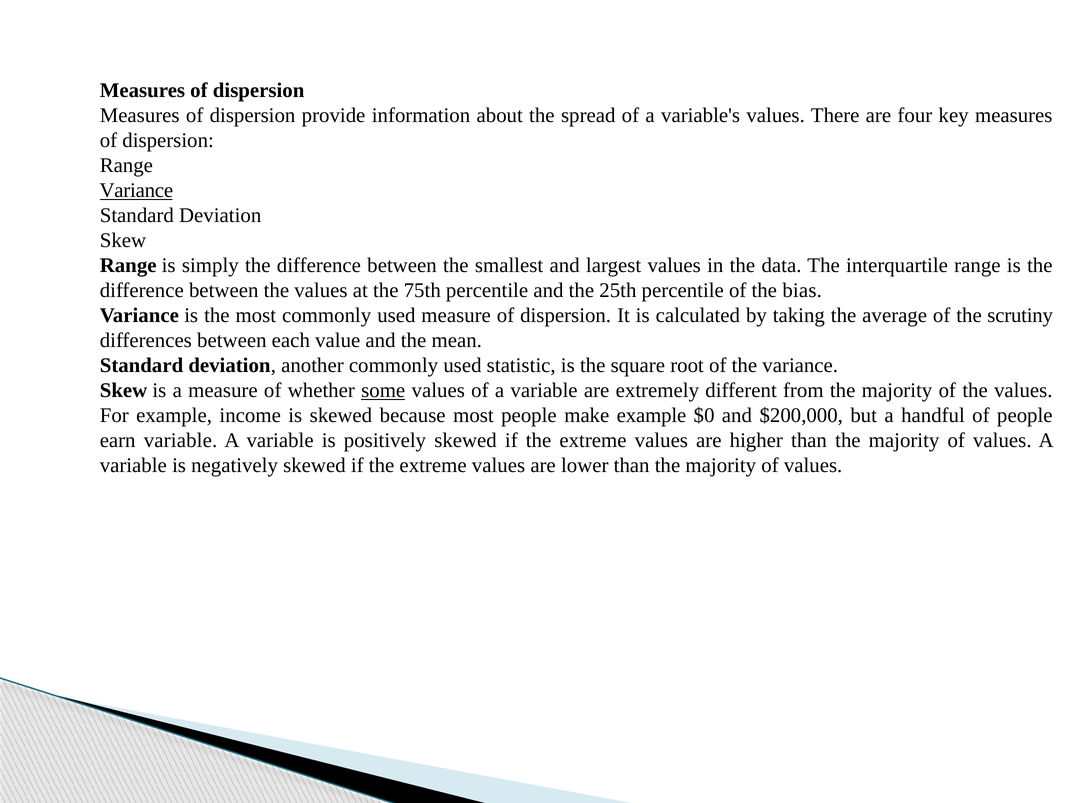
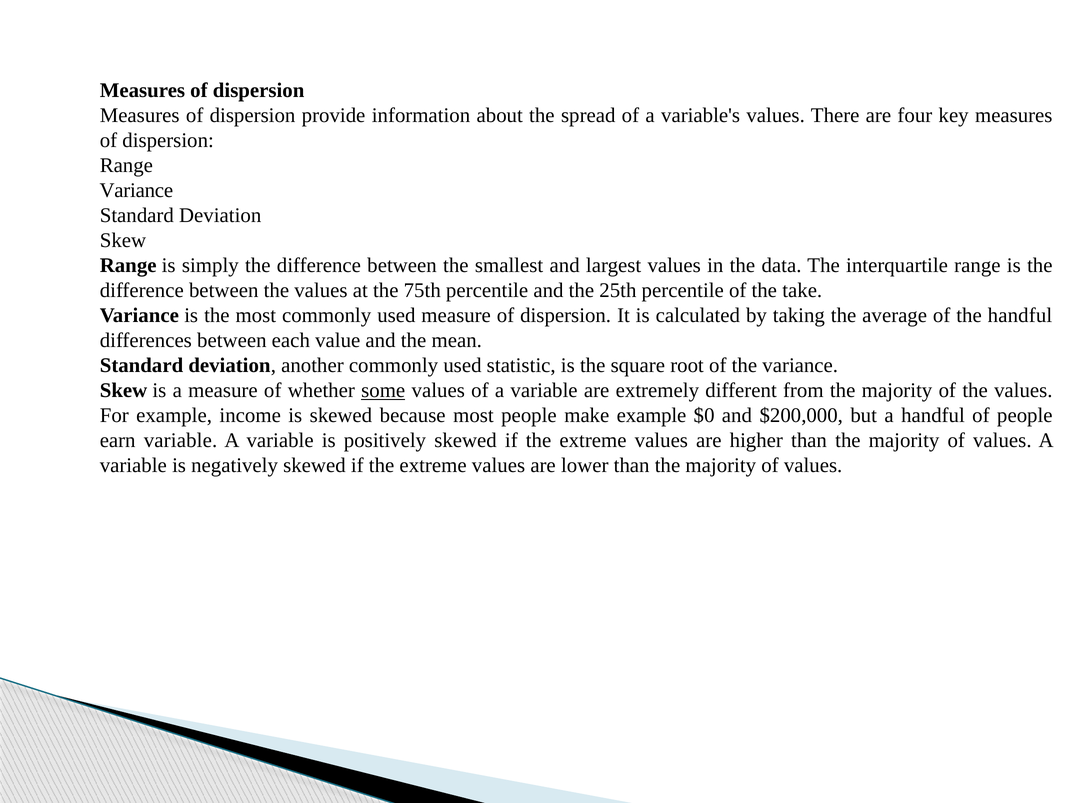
Variance at (136, 191) underline: present -> none
bias: bias -> take
the scrutiny: scrutiny -> handful
